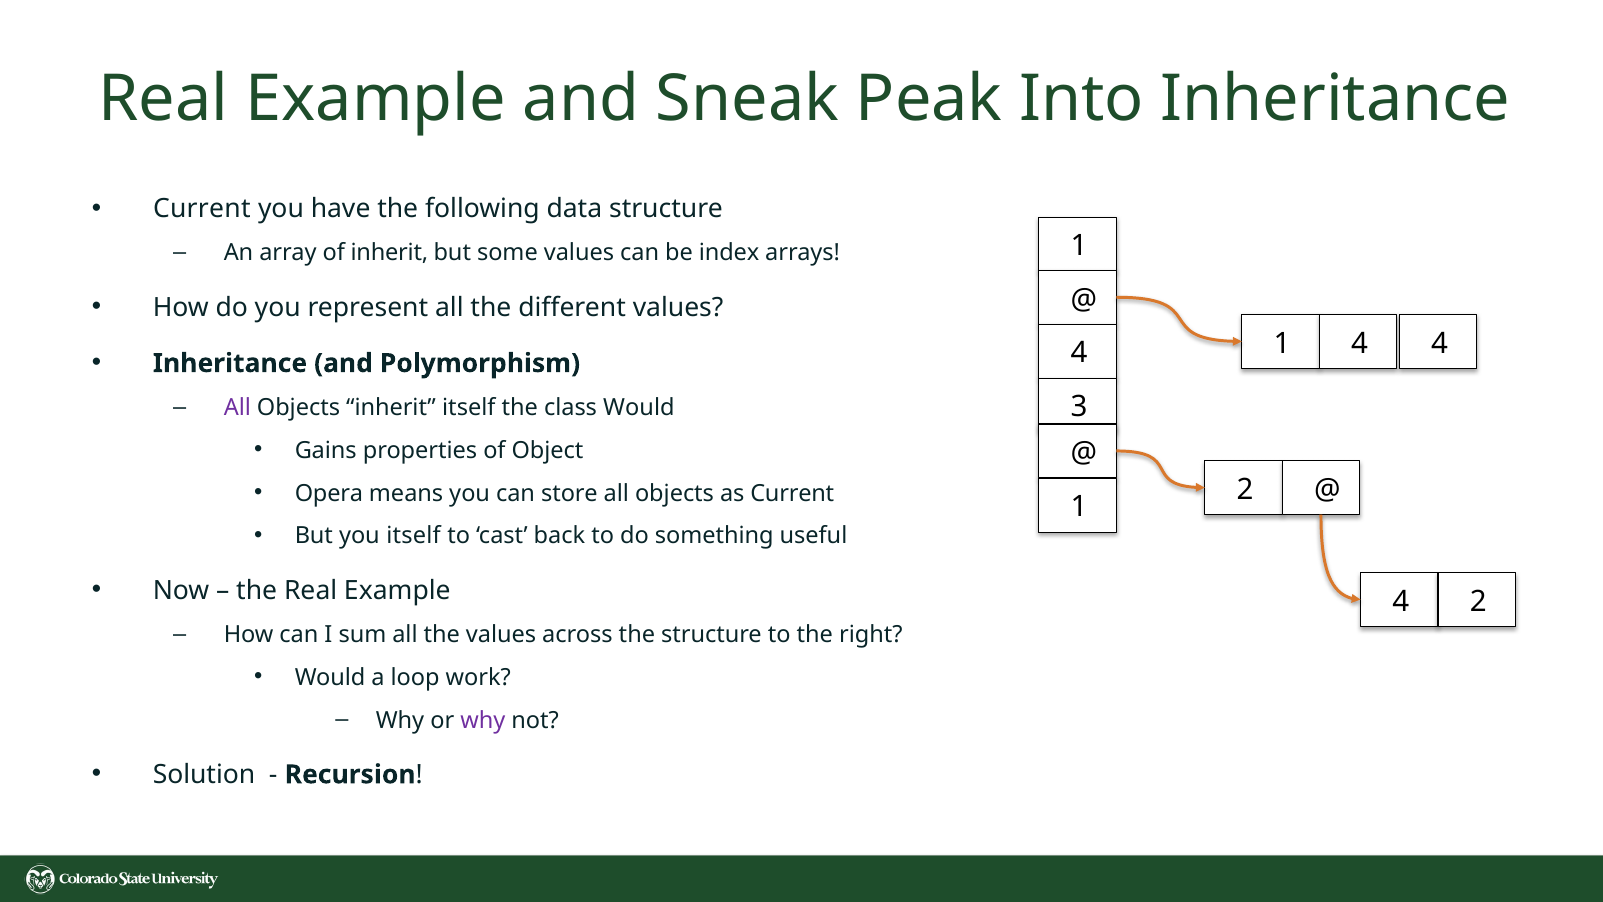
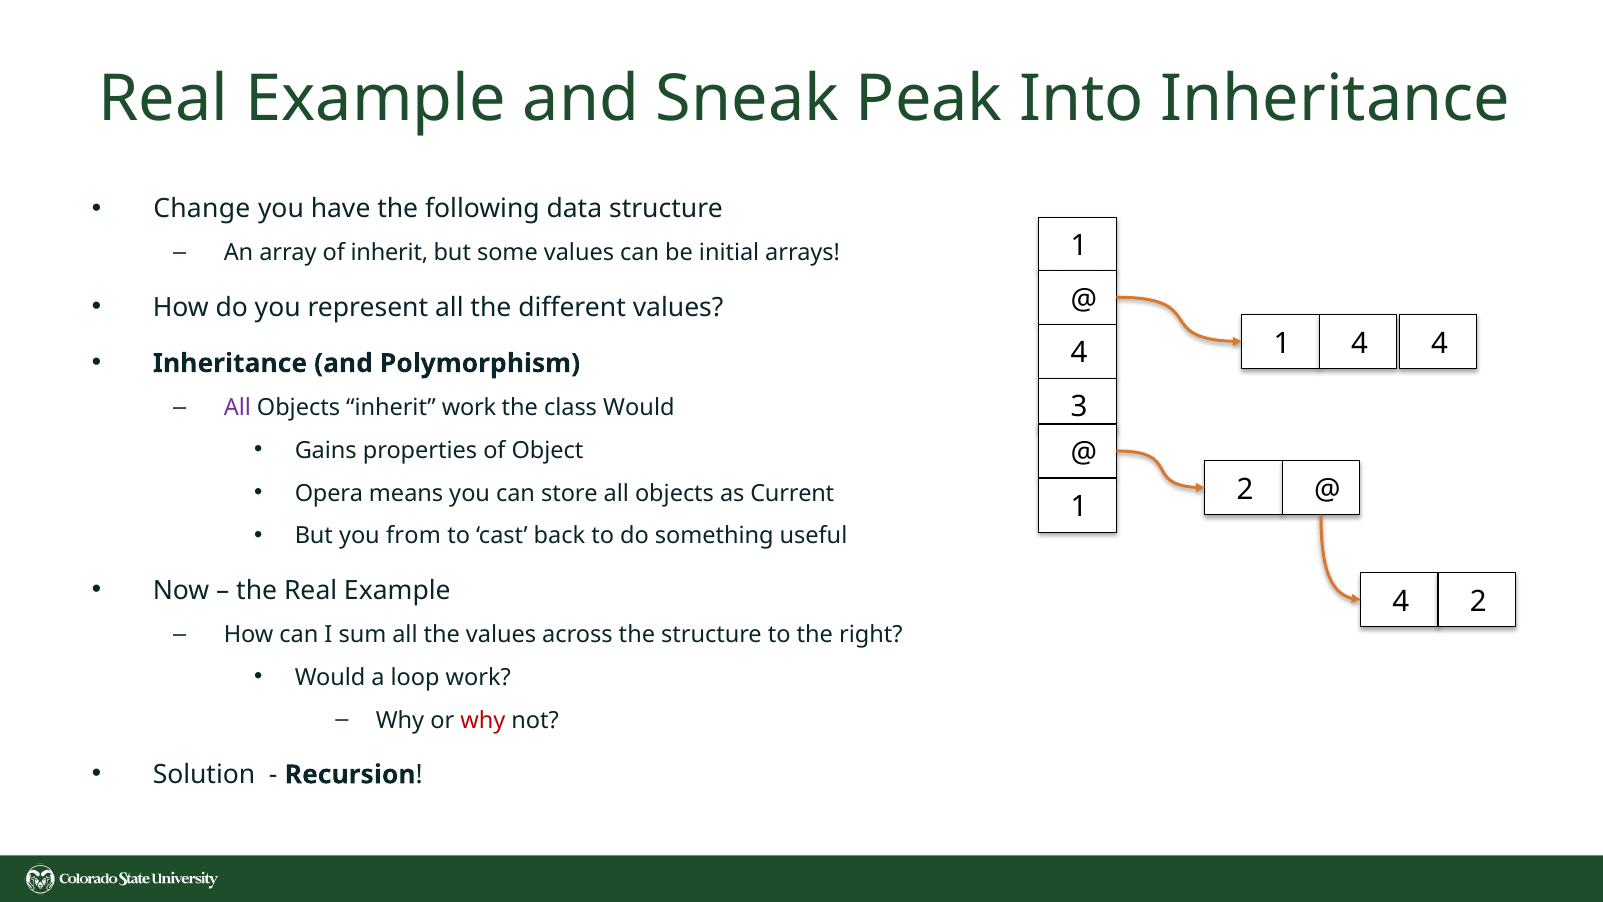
Current at (202, 209): Current -> Change
index: index -> initial
inherit itself: itself -> work
you itself: itself -> from
why at (483, 720) colour: purple -> red
